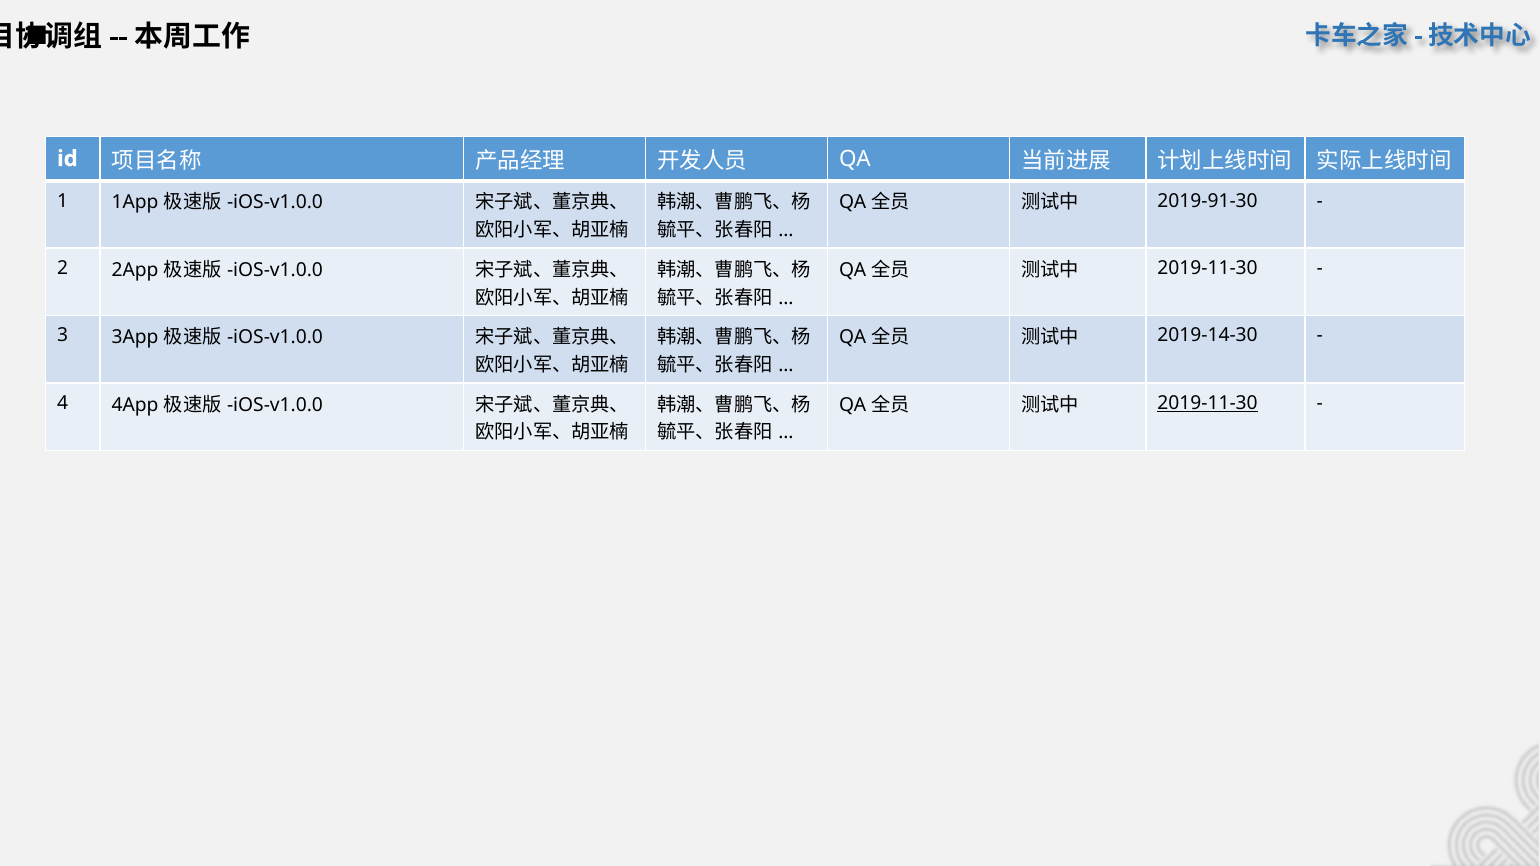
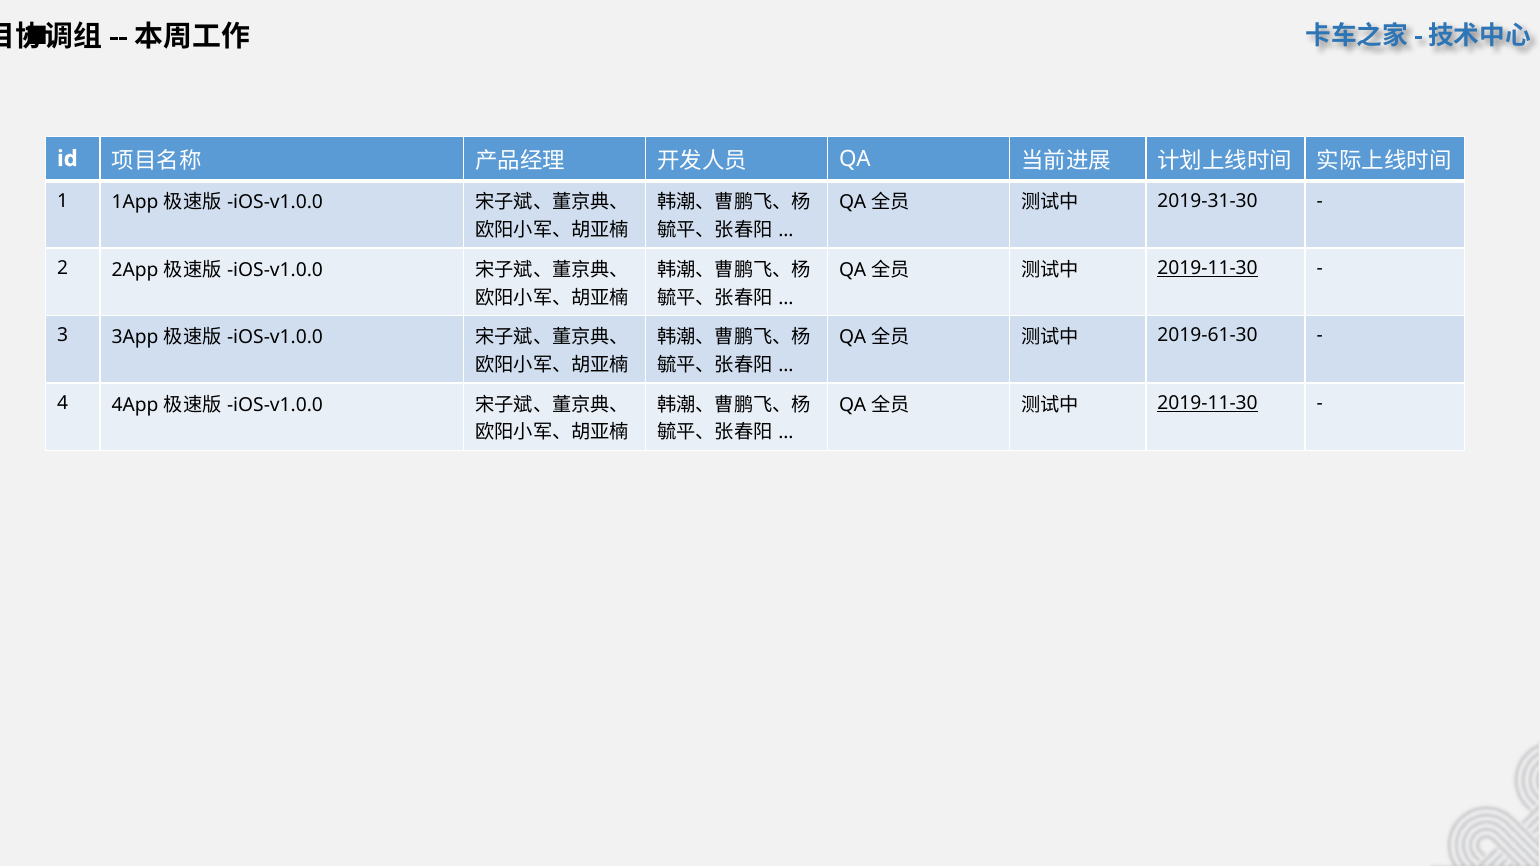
2019-91-30: 2019-91-30 -> 2019-31-30
2019-11-30 at (1208, 268) underline: none -> present
2019-14-30: 2019-14-30 -> 2019-61-30
